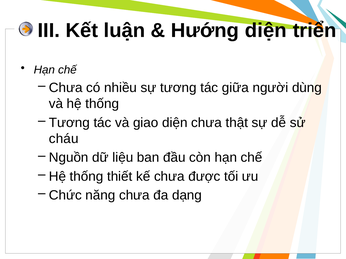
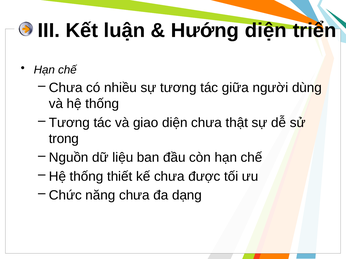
cháu: cháu -> trong
